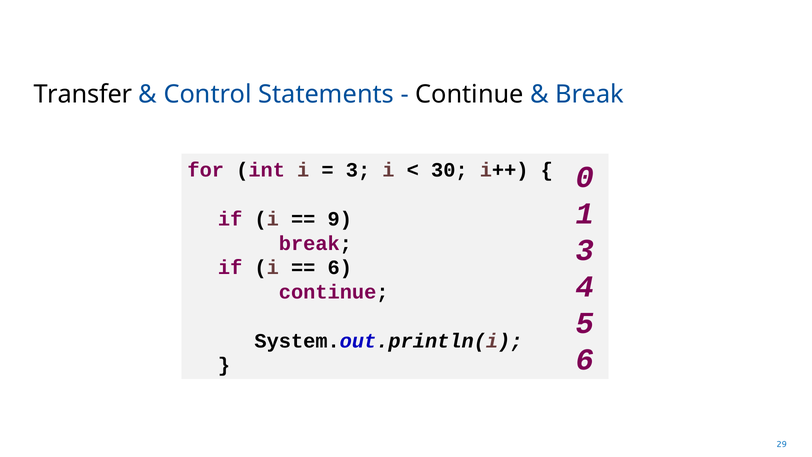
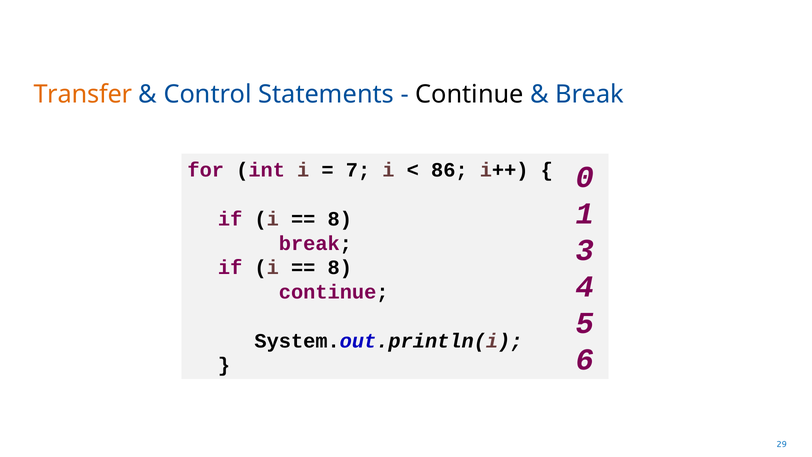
Transfer colour: black -> orange
3 at (358, 170): 3 -> 7
30: 30 -> 86
9 at (340, 219): 9 -> 8
6 at (340, 268): 6 -> 8
